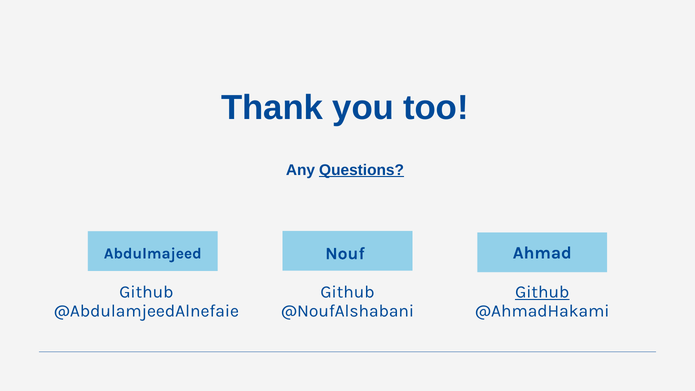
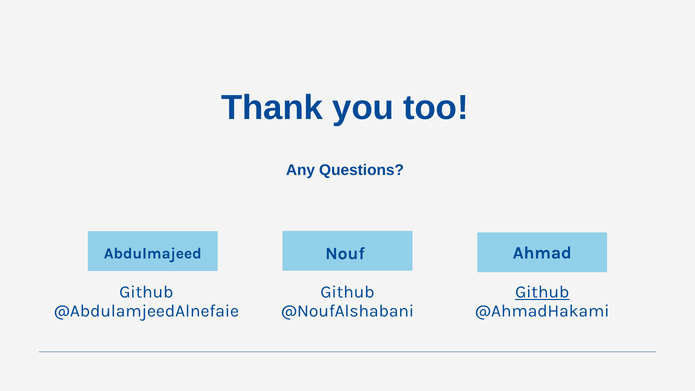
Questions underline: present -> none
